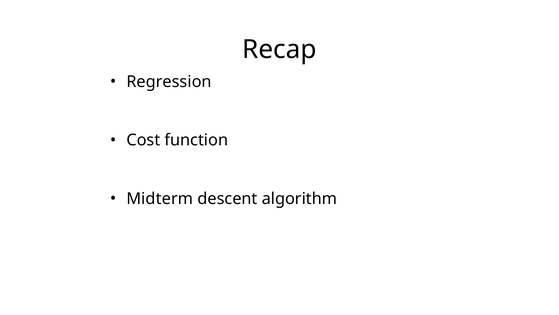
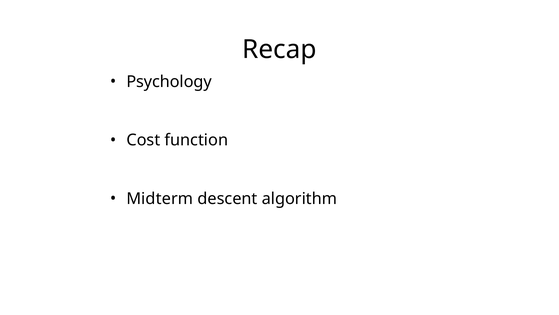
Regression: Regression -> Psychology
